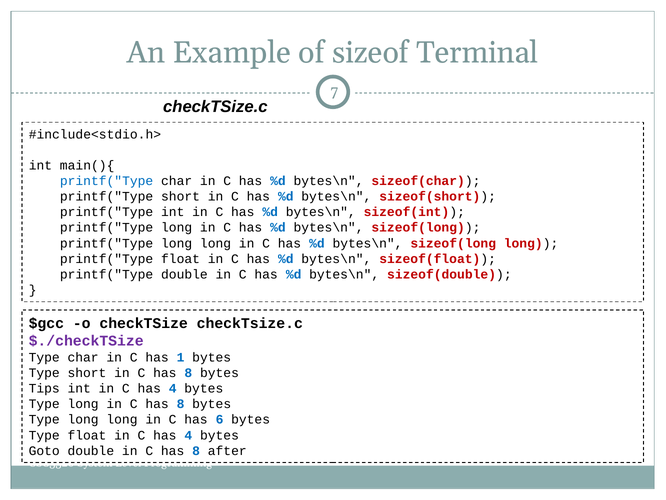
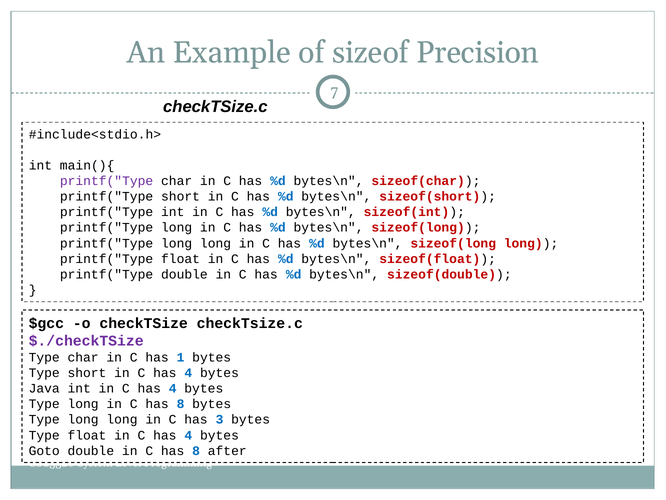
Terminal: Terminal -> Precision
printf("Type at (107, 181) colour: blue -> purple
8 at (188, 373): 8 -> 4
Tips: Tips -> Java
6: 6 -> 3
